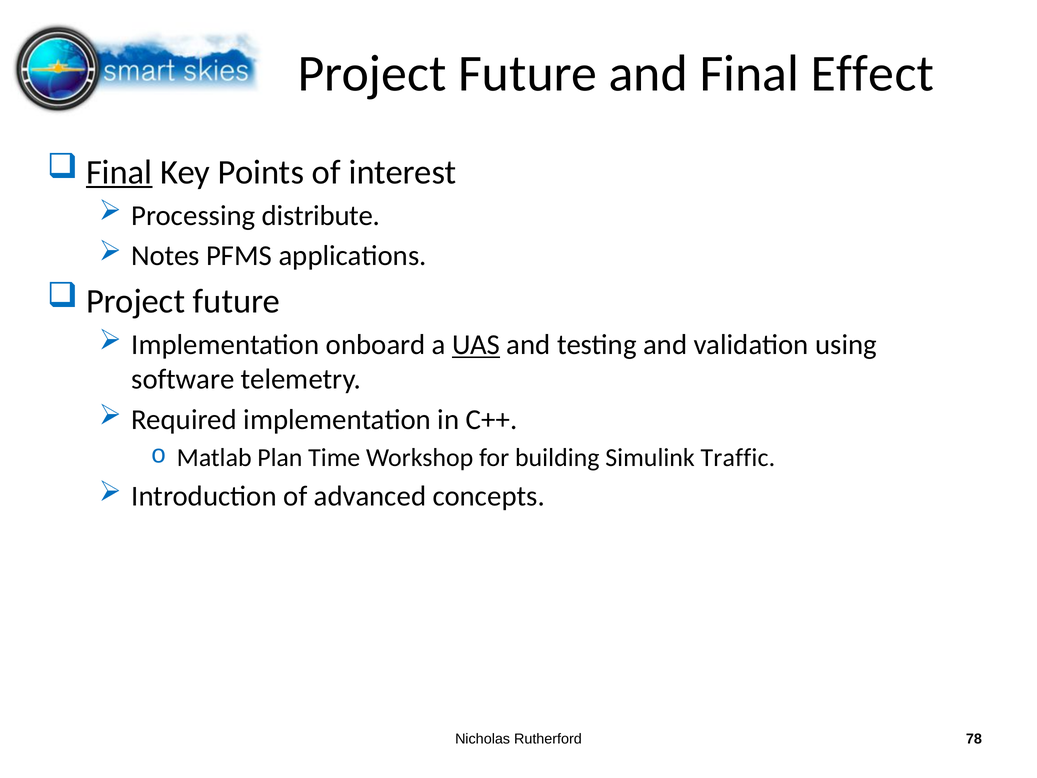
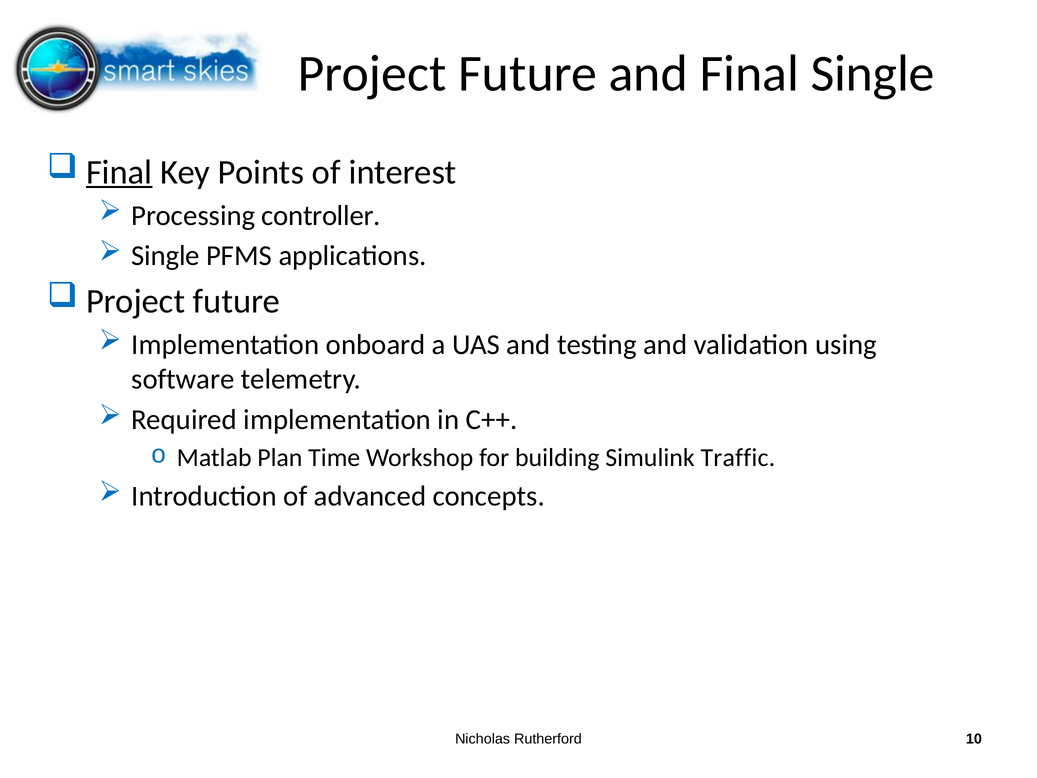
Final Effect: Effect -> Single
distribute: distribute -> controller
Notes at (166, 256): Notes -> Single
UAS underline: present -> none
78: 78 -> 10
